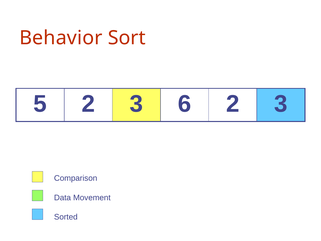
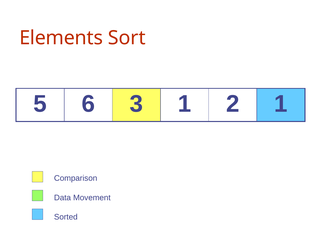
Behavior: Behavior -> Elements
5 2: 2 -> 6
3 6: 6 -> 1
3 at (281, 104): 3 -> 1
